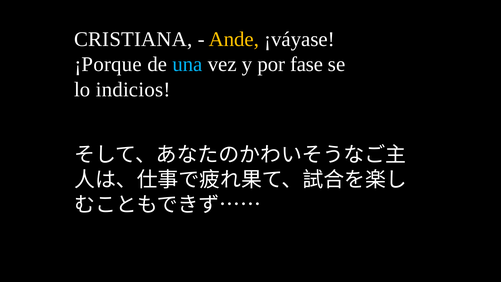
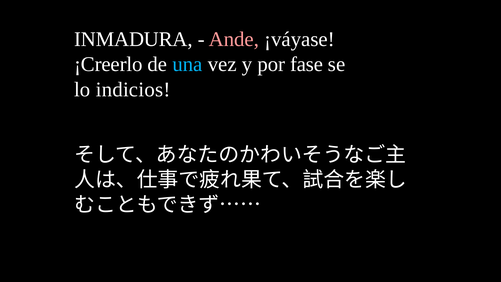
CRISTIANA: CRISTIANA -> INMADURA
Ande colour: yellow -> pink
¡Porque: ¡Porque -> ¡Creerlo
